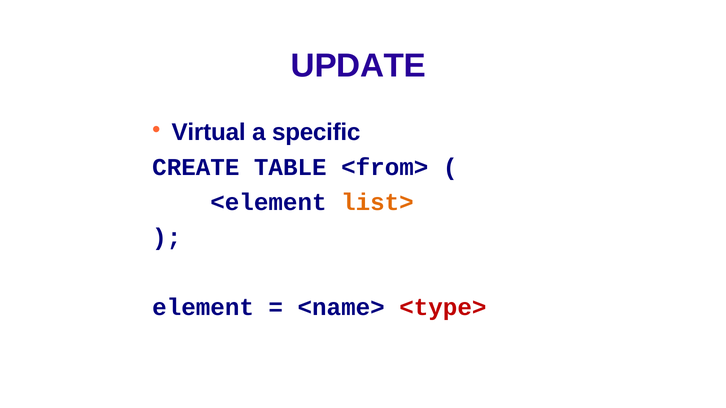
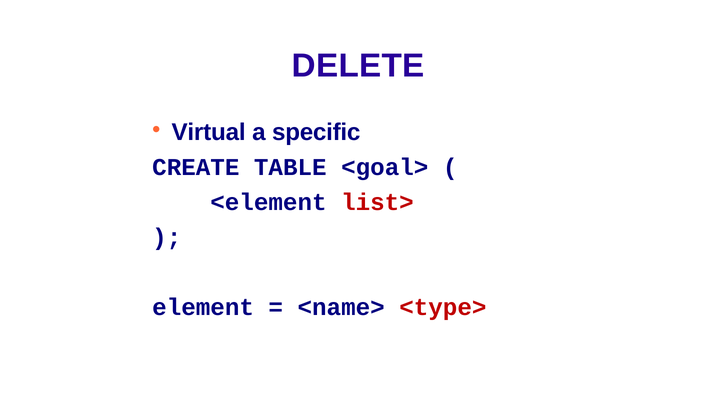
UPDATE: UPDATE -> DELETE
<from>: <from> -> <goal>
list> colour: orange -> red
